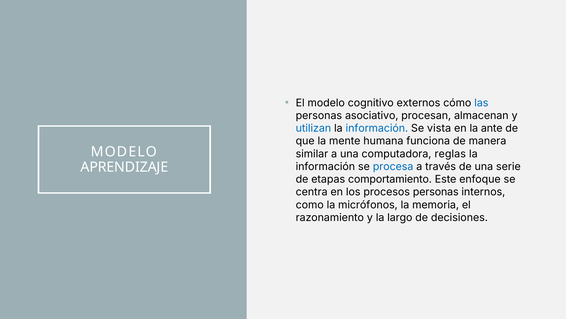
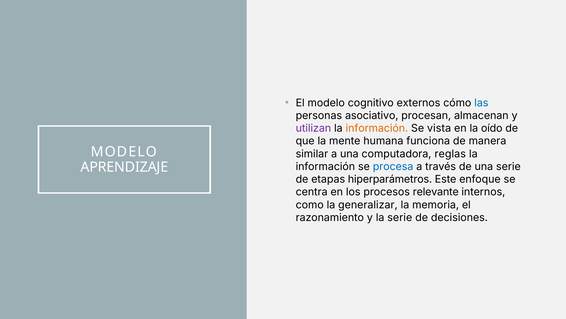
utilizan colour: blue -> purple
información at (377, 128) colour: blue -> orange
ante: ante -> oído
comportamiento: comportamiento -> hiperparámetros
procesos personas: personas -> relevante
micrófonos: micrófonos -> generalizar
la largo: largo -> serie
